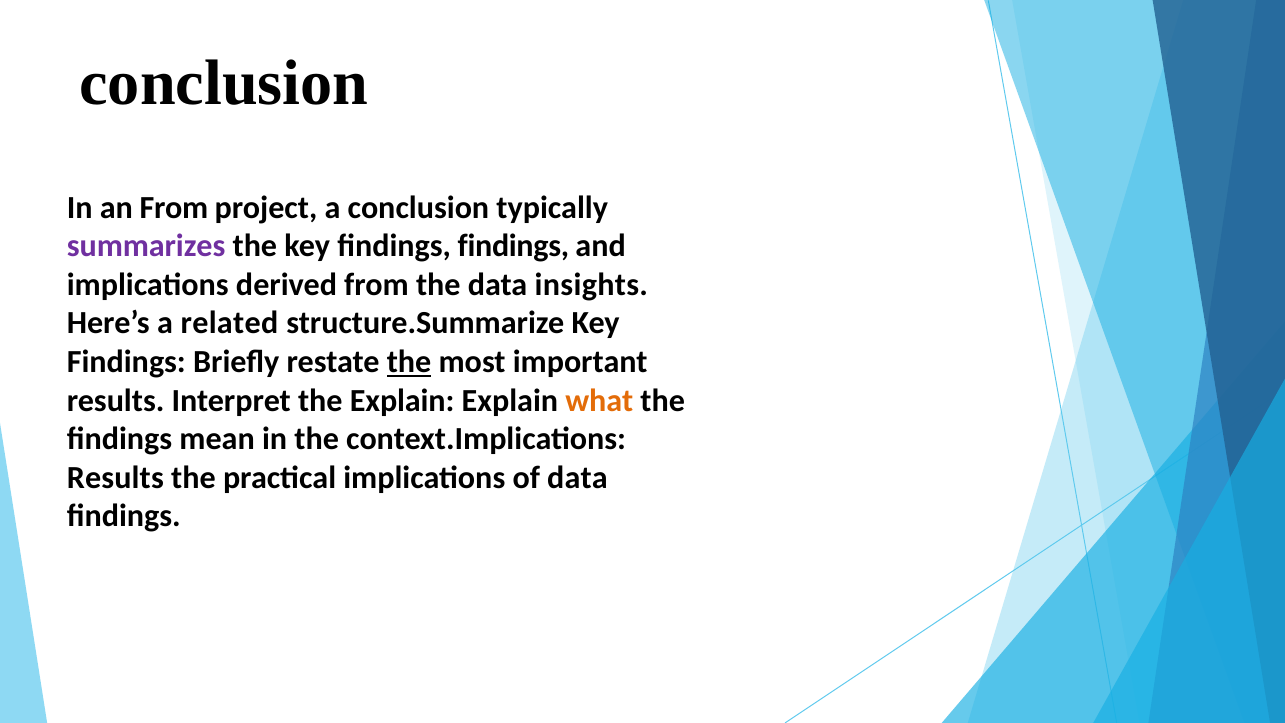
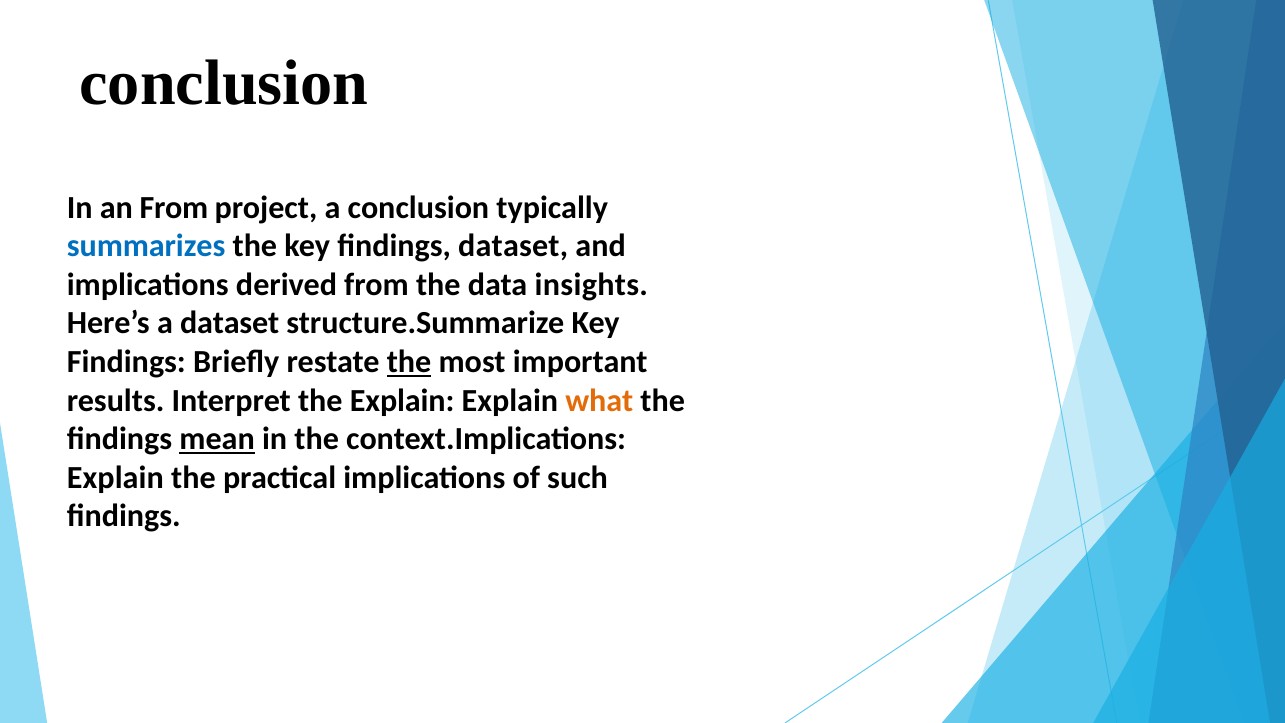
summarizes colour: purple -> blue
findings findings: findings -> dataset
a related: related -> dataset
mean underline: none -> present
Results at (115, 477): Results -> Explain
of data: data -> such
